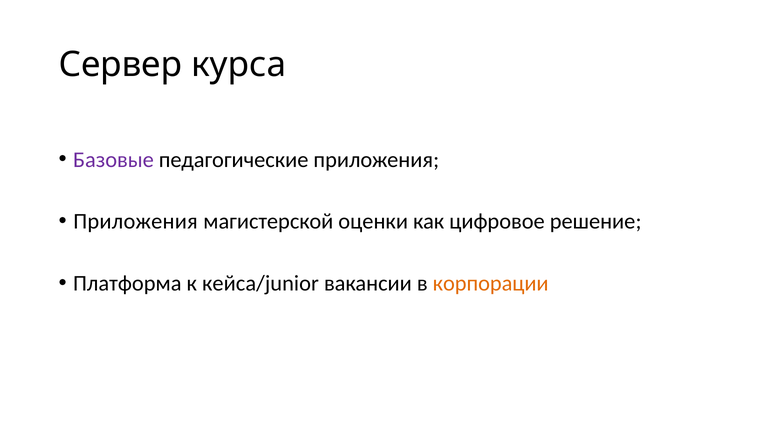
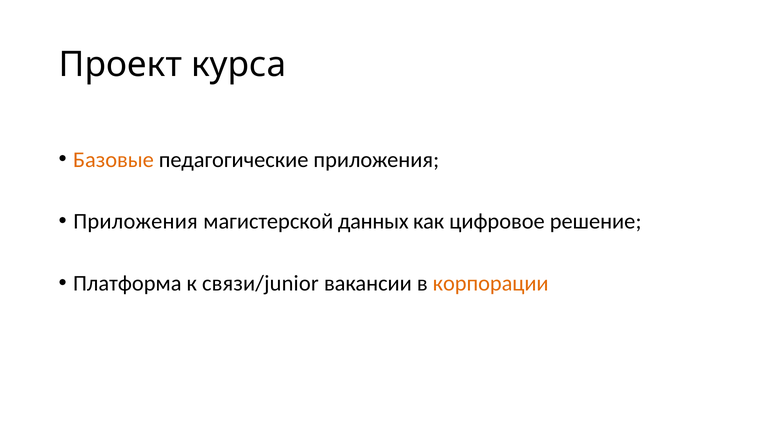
Сервер: Сервер -> Проект
Базовые colour: purple -> orange
оценки: оценки -> данных
кейса/junior: кейса/junior -> связи/junior
